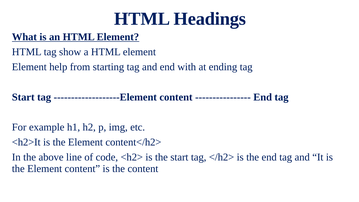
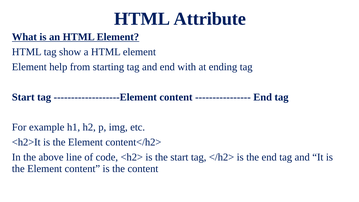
Headings: Headings -> Attribute
